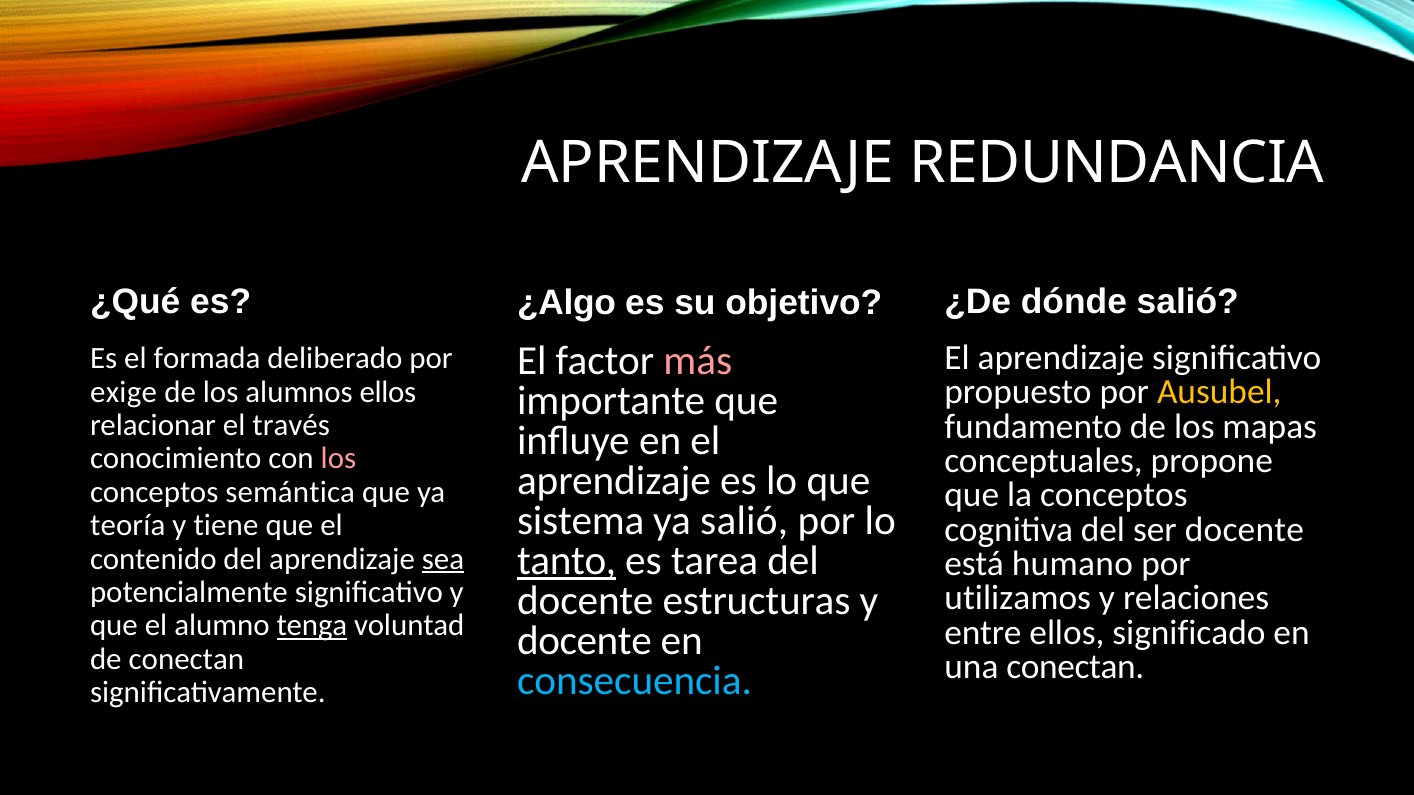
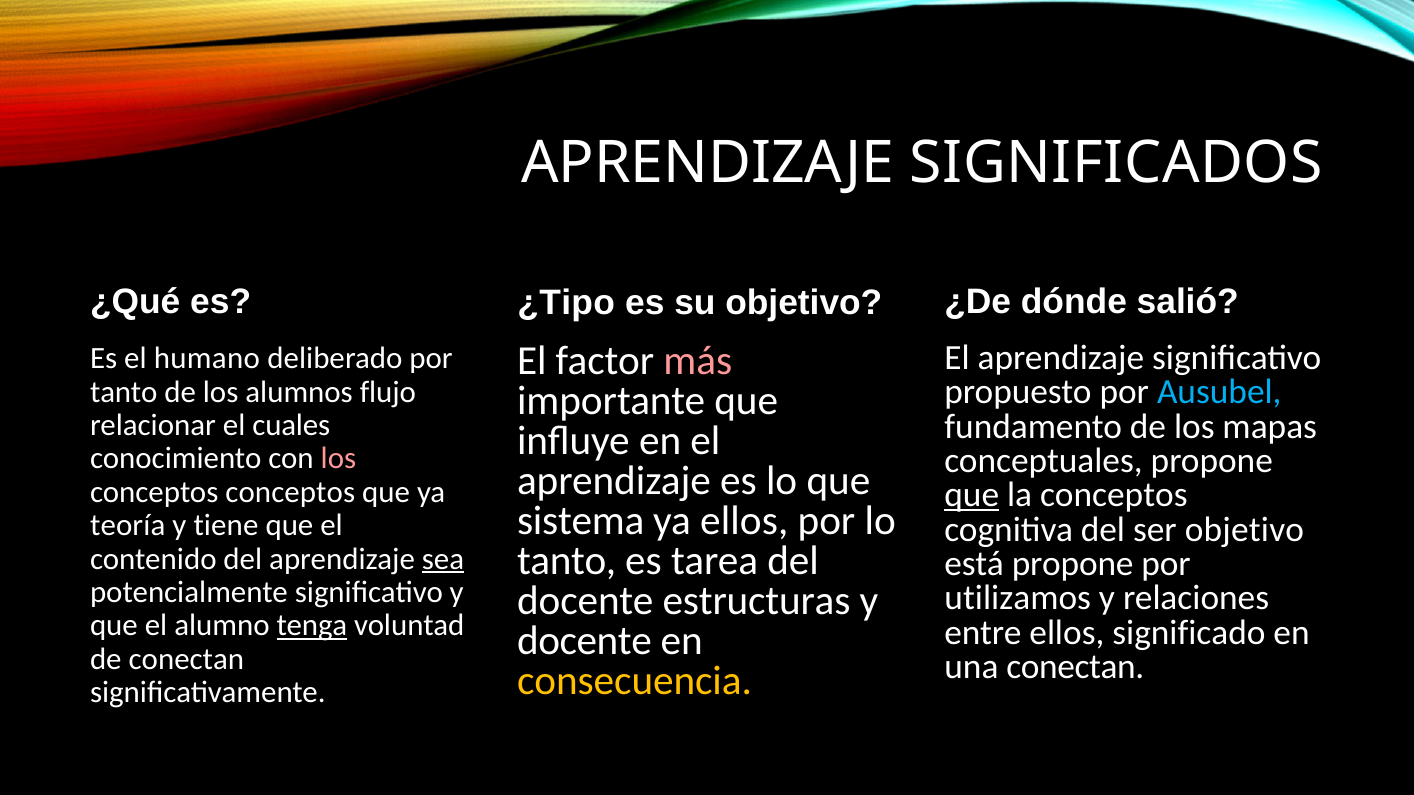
REDUNDANCIA: REDUNDANCIA -> SIGNIFICADOS
¿Algo: ¿Algo -> ¿Tipo
formada: formada -> humano
Ausubel colour: yellow -> light blue
exige at (124, 392): exige -> tanto
alumnos ellos: ellos -> flujo
través: través -> cuales
conceptos semántica: semántica -> conceptos
que at (972, 495) underline: none -> present
ya salió: salió -> ellos
ser docente: docente -> objetivo
tanto at (567, 561) underline: present -> none
está humano: humano -> propone
consecuencia colour: light blue -> yellow
